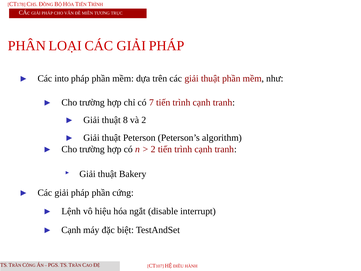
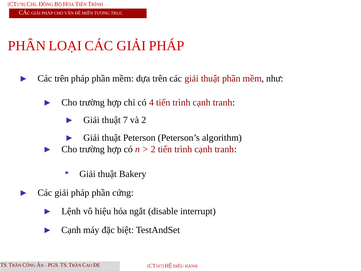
Các into: into -> trên
7: 7 -> 4
8: 8 -> 7
